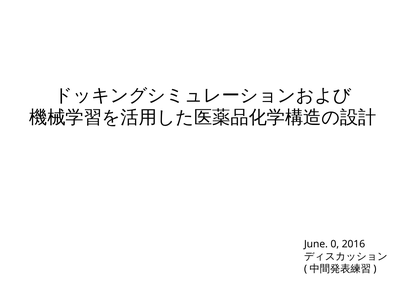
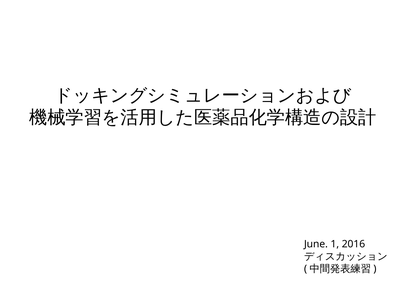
0: 0 -> 1
